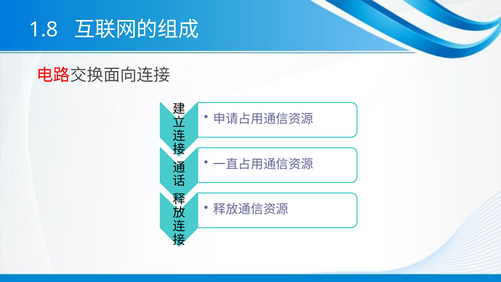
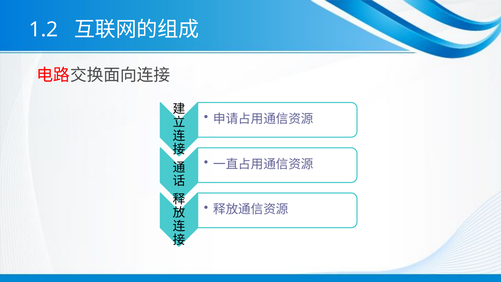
1.8: 1.8 -> 1.2
